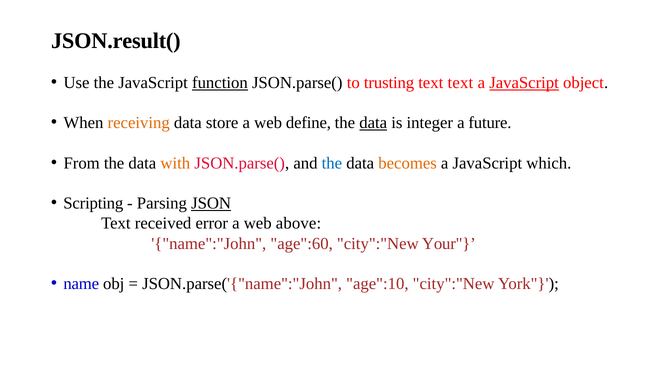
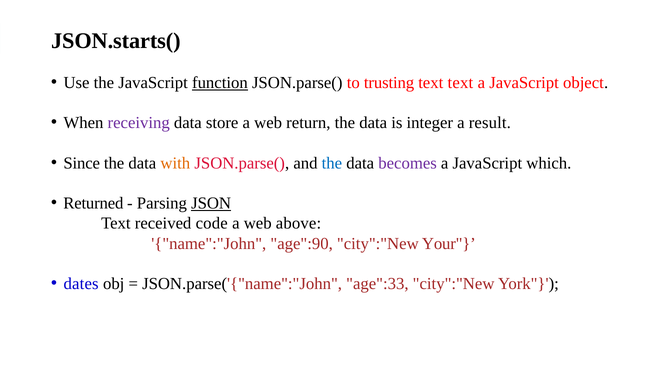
JSON.result(: JSON.result( -> JSON.starts(
JavaScript at (524, 82) underline: present -> none
receiving colour: orange -> purple
define: define -> return
data at (373, 123) underline: present -> none
future: future -> result
From: From -> Since
becomes colour: orange -> purple
Scripting: Scripting -> Returned
error: error -> code
age":60: age":60 -> age":90
name: name -> dates
age":10: age":10 -> age":33
